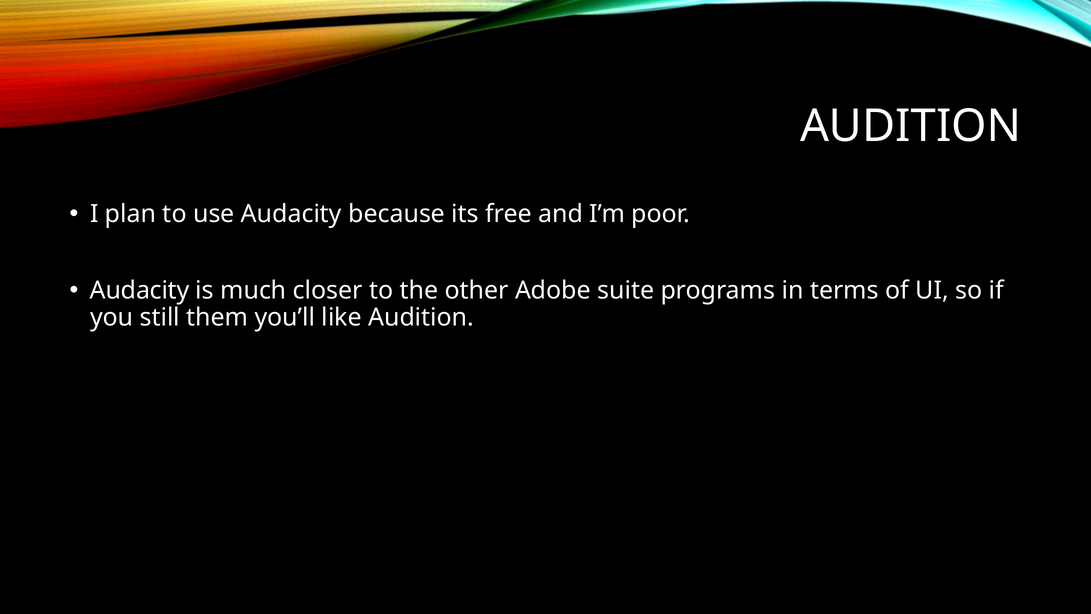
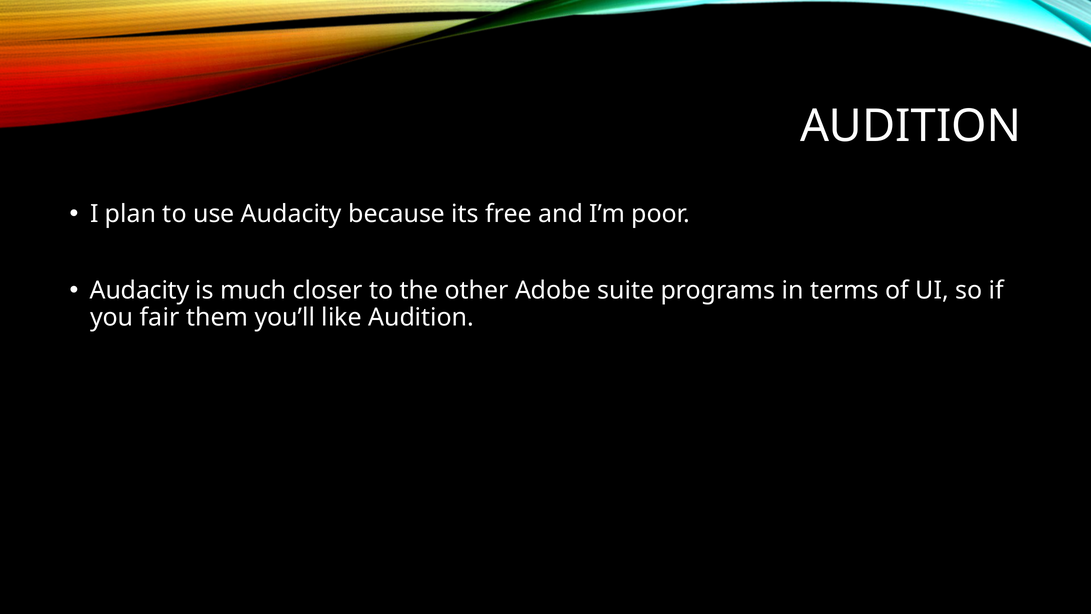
still: still -> fair
